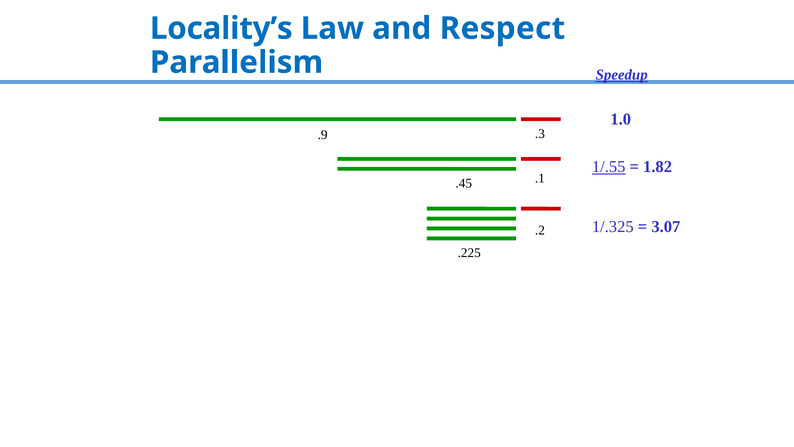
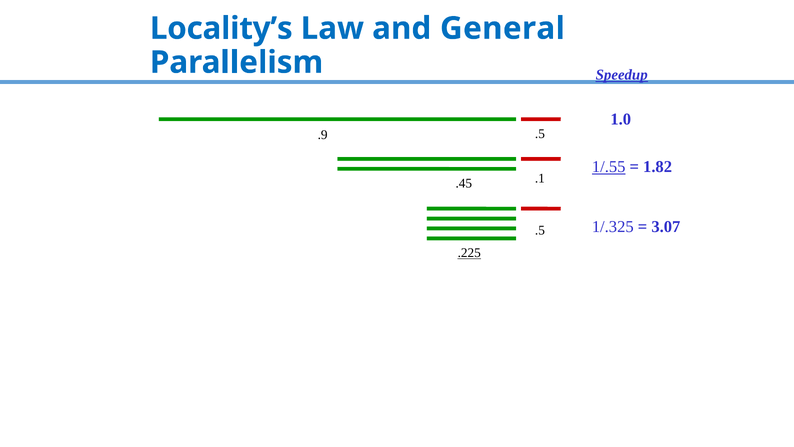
Respect: Respect -> General
.9 .3: .3 -> .5
.2 at (540, 230): .2 -> .5
.225 underline: none -> present
